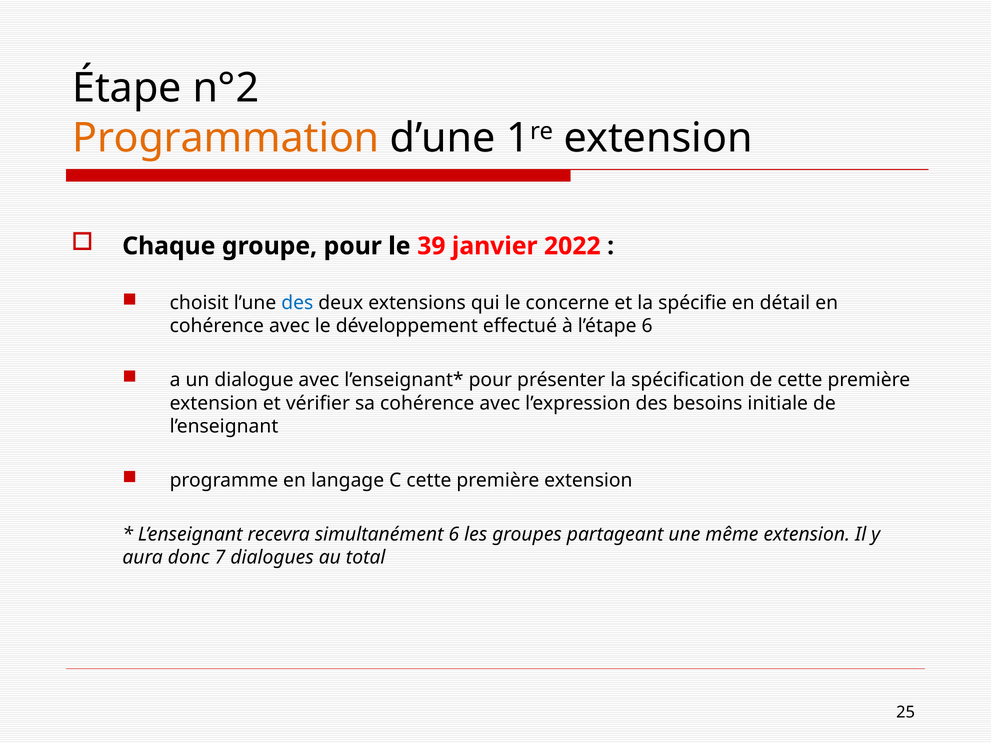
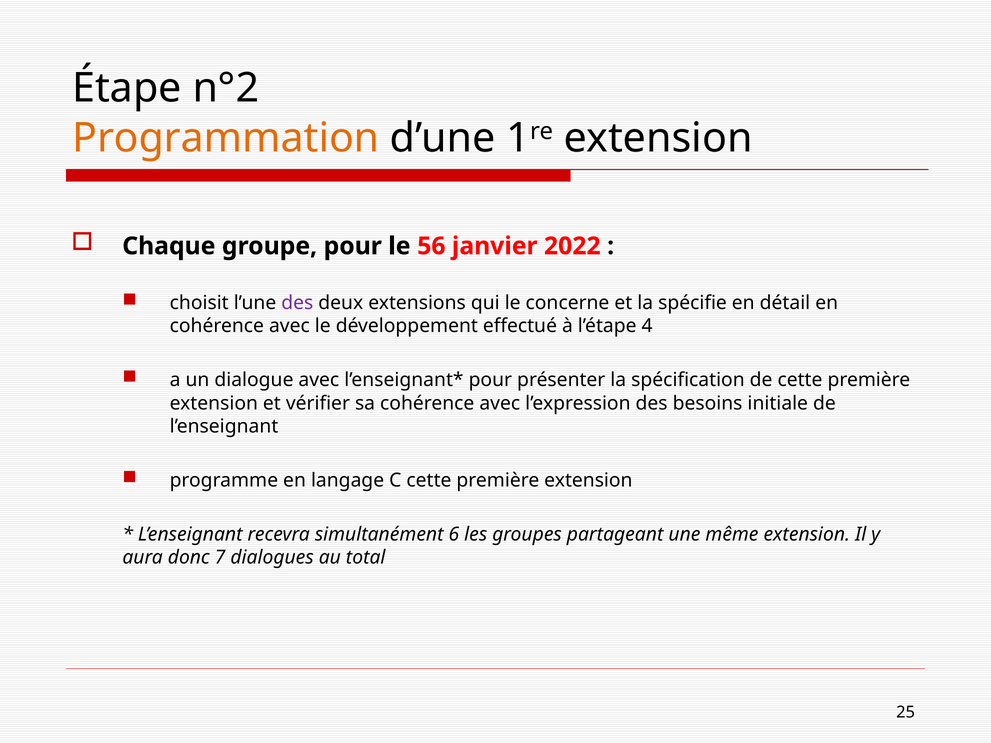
39: 39 -> 56
des at (297, 303) colour: blue -> purple
l’étape 6: 6 -> 4
